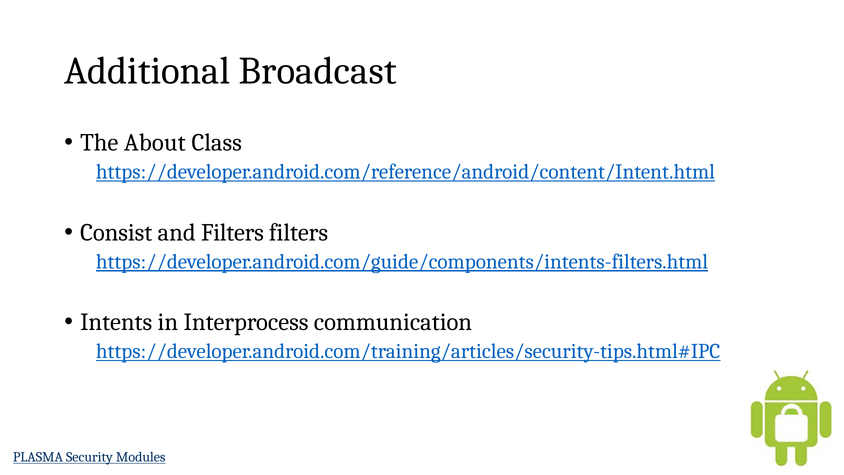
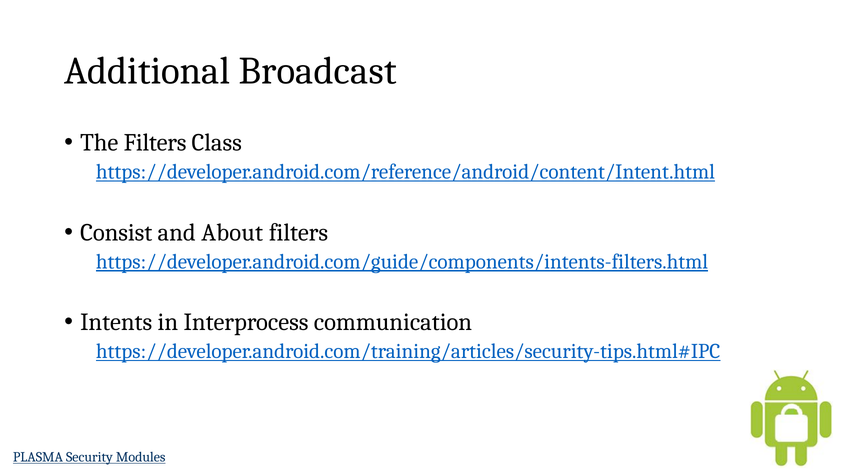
The About: About -> Filters
and Filters: Filters -> About
